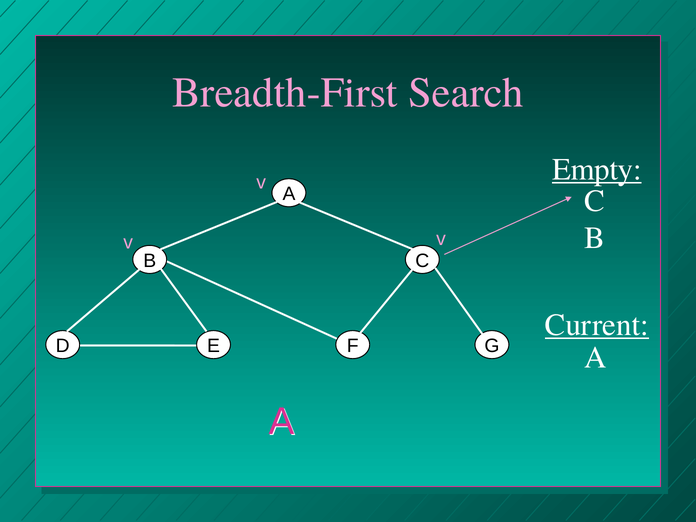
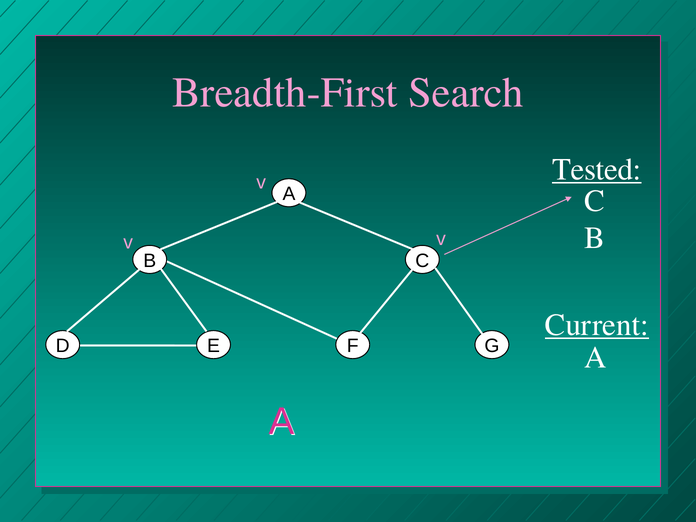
Empty: Empty -> Tested
